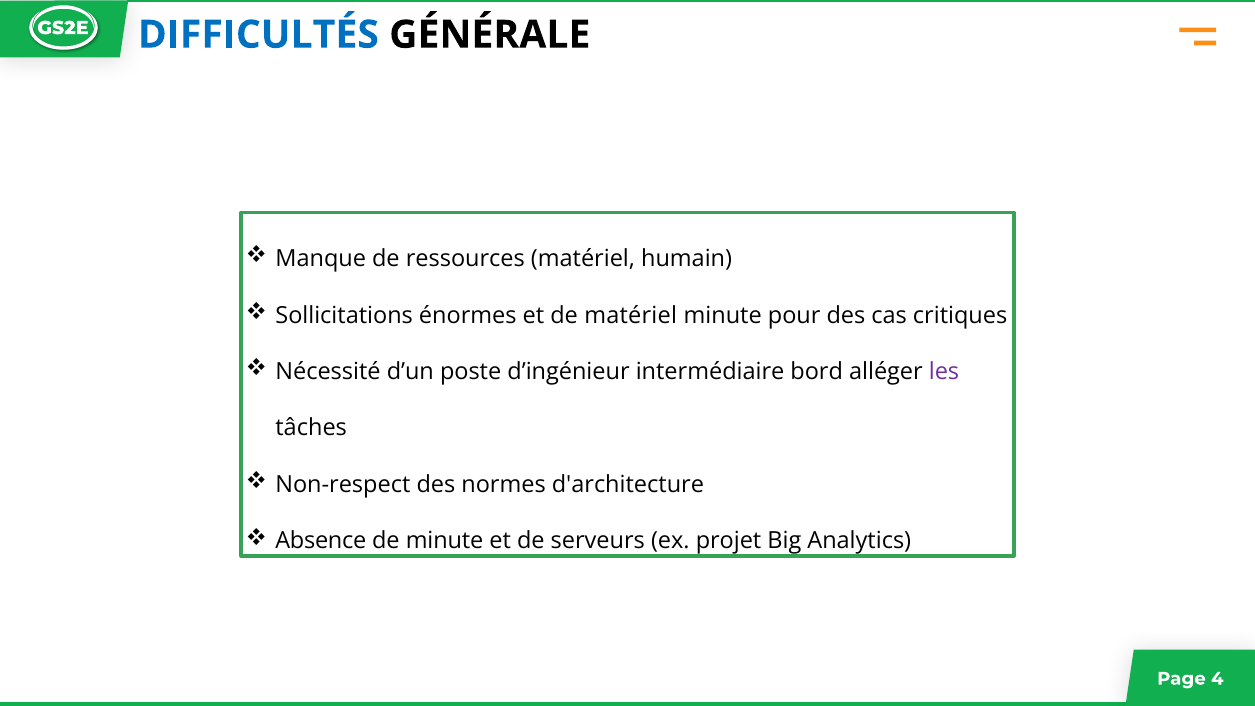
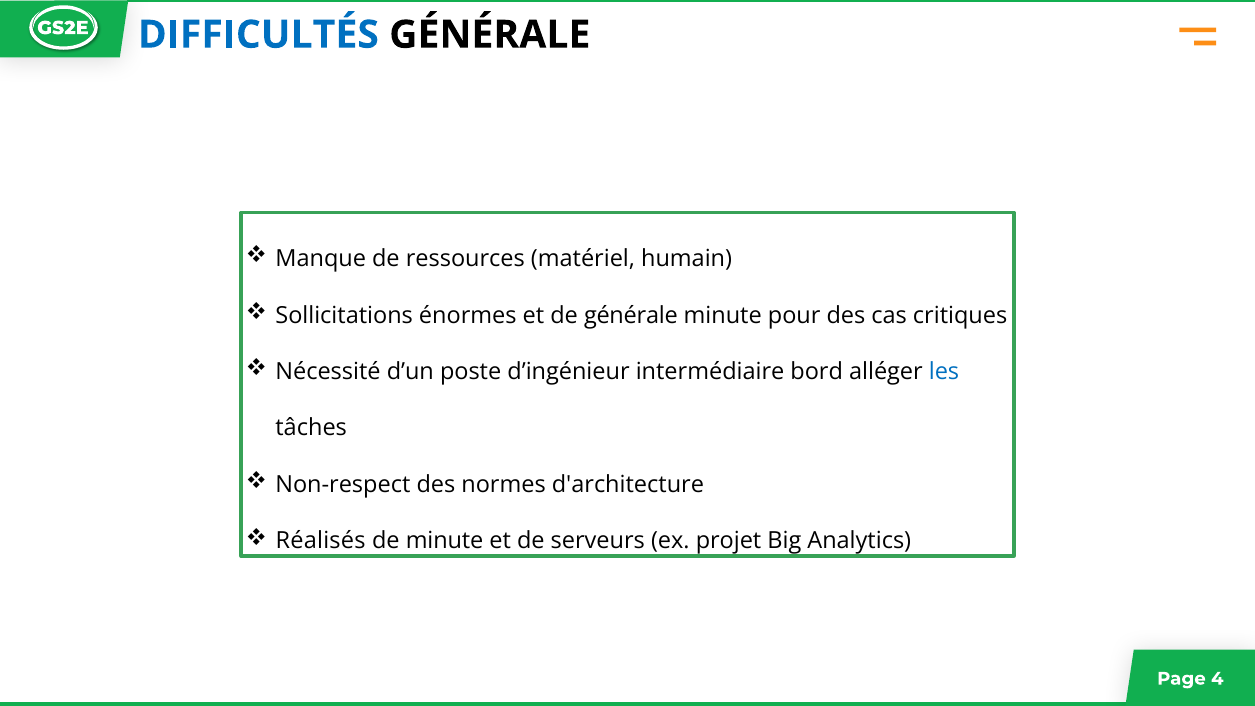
de matériel: matériel -> générale
les colour: purple -> blue
Absence: Absence -> Réalisés
